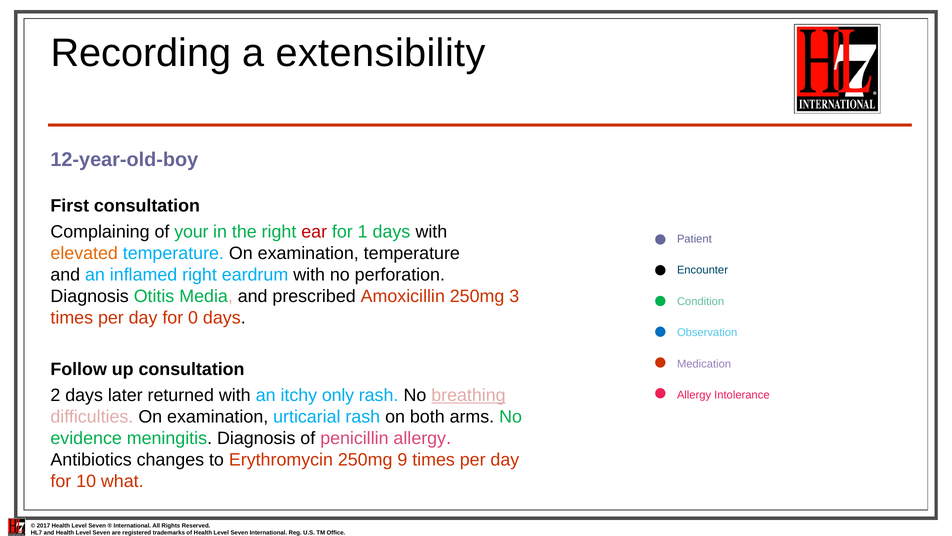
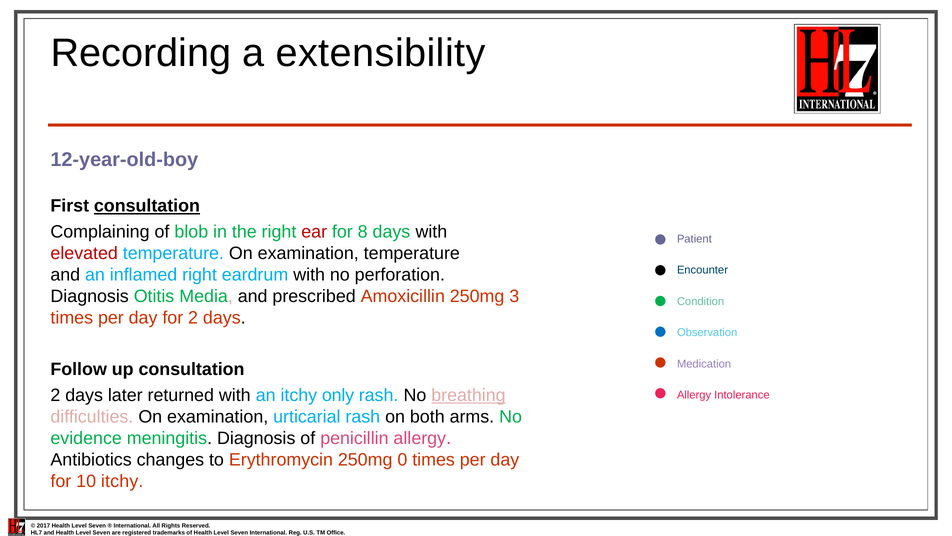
consultation at (147, 206) underline: none -> present
your: your -> blob
1: 1 -> 8
elevated colour: orange -> red
for 0: 0 -> 2
9: 9 -> 0
10 what: what -> itchy
